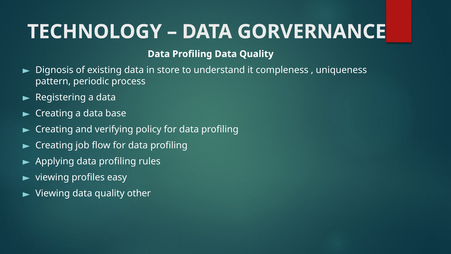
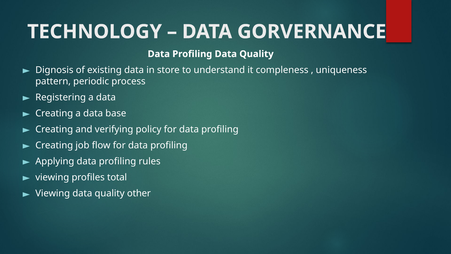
easy: easy -> total
